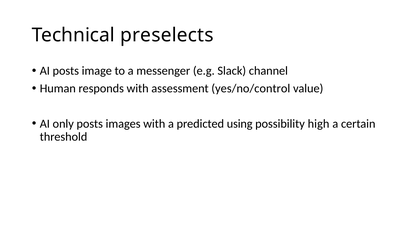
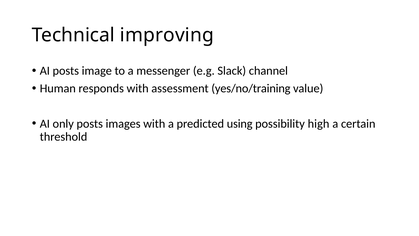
preselects: preselects -> improving
yes/no/control: yes/no/control -> yes/no/training
